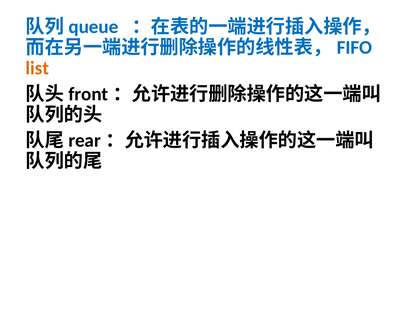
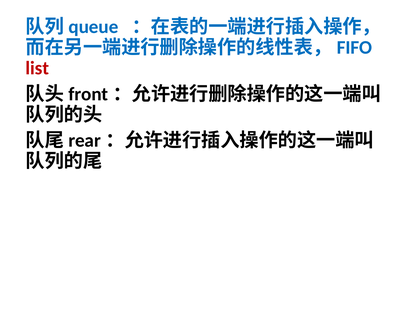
list colour: orange -> red
